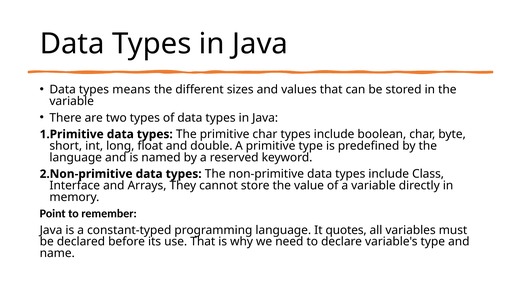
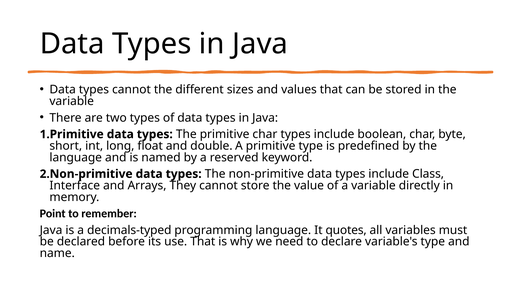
types means: means -> cannot
constant-typed: constant-typed -> decimals-typed
